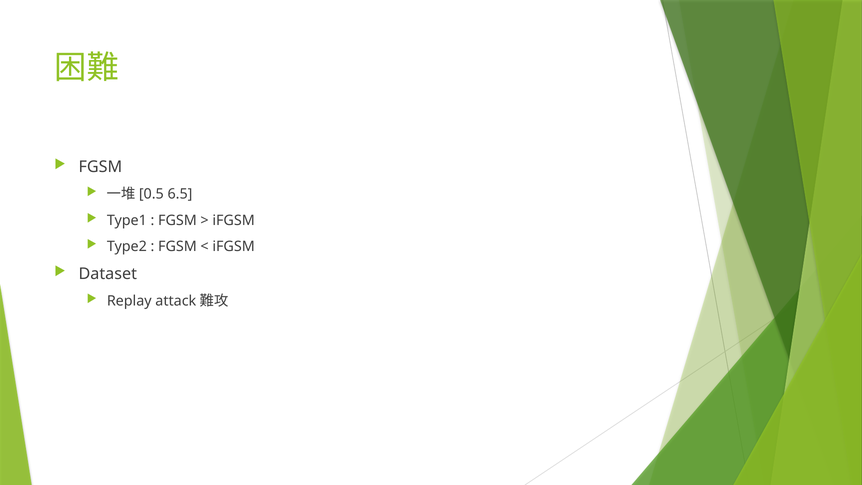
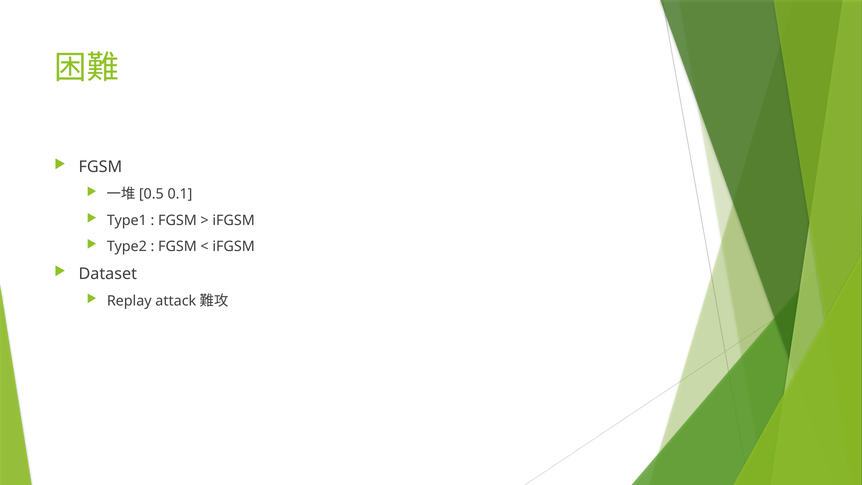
6.5: 6.5 -> 0.1
